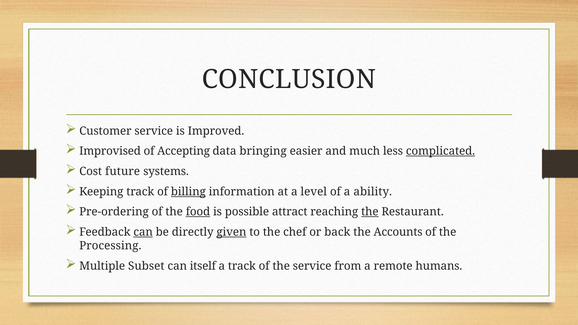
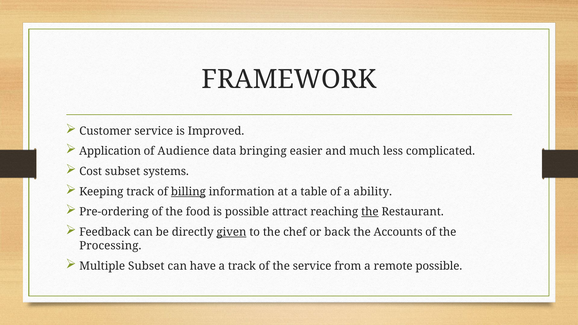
CONCLUSION: CONCLUSION -> FRAMEWORK
Improvised: Improvised -> Application
Accepting: Accepting -> Audience
complicated underline: present -> none
Cost future: future -> subset
level: level -> table
food underline: present -> none
can at (143, 232) underline: present -> none
itself: itself -> have
remote humans: humans -> possible
